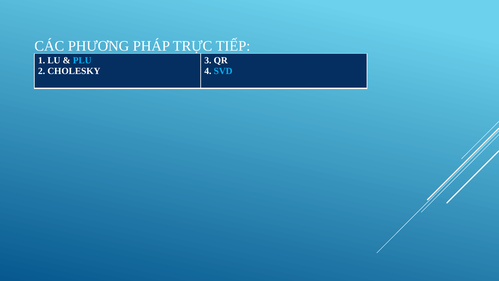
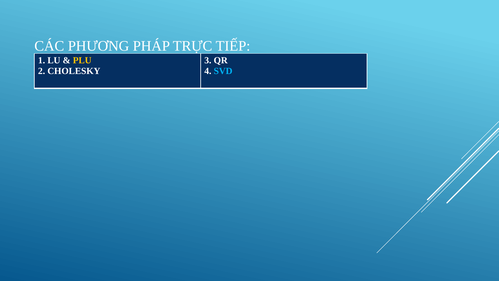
PLU colour: light blue -> yellow
